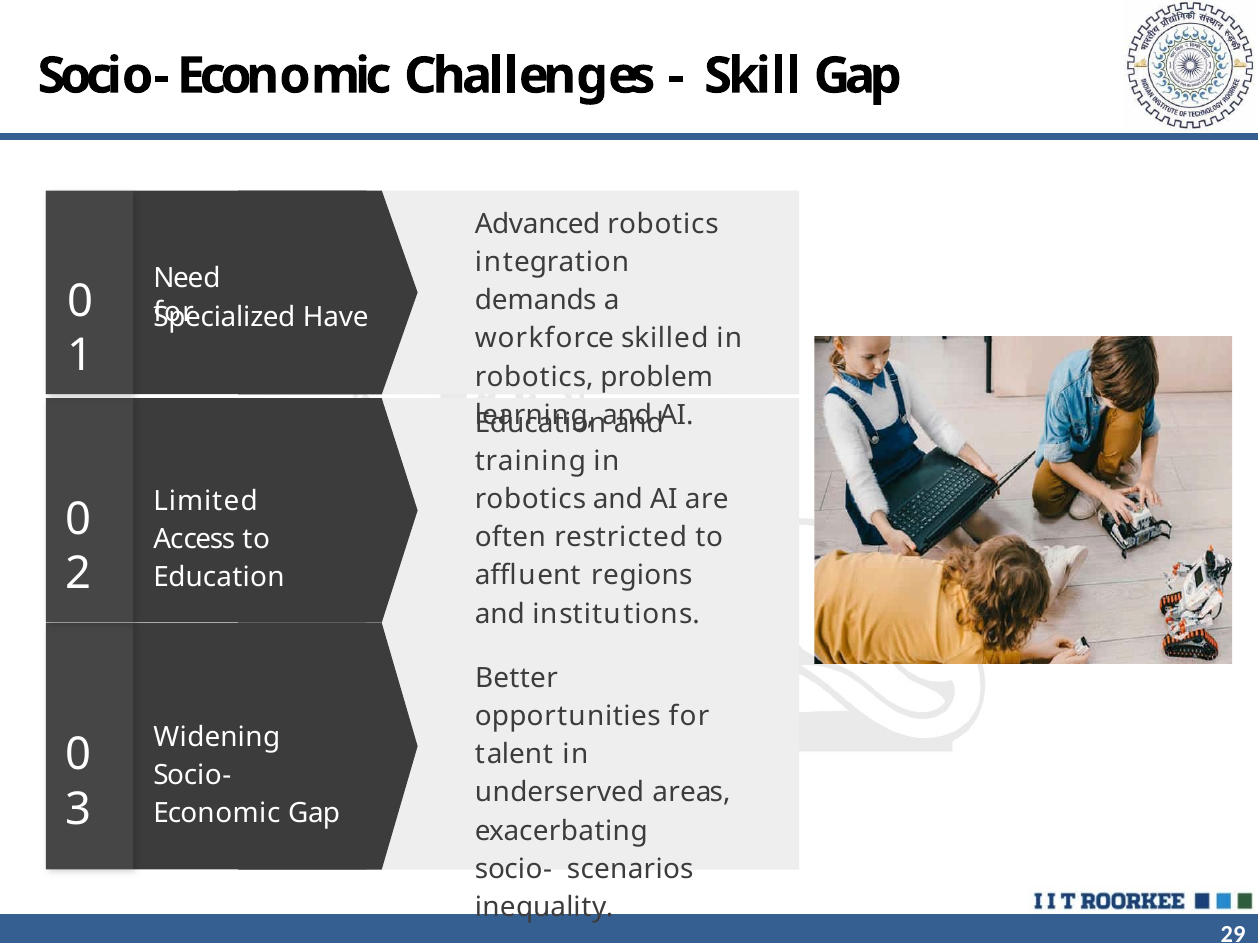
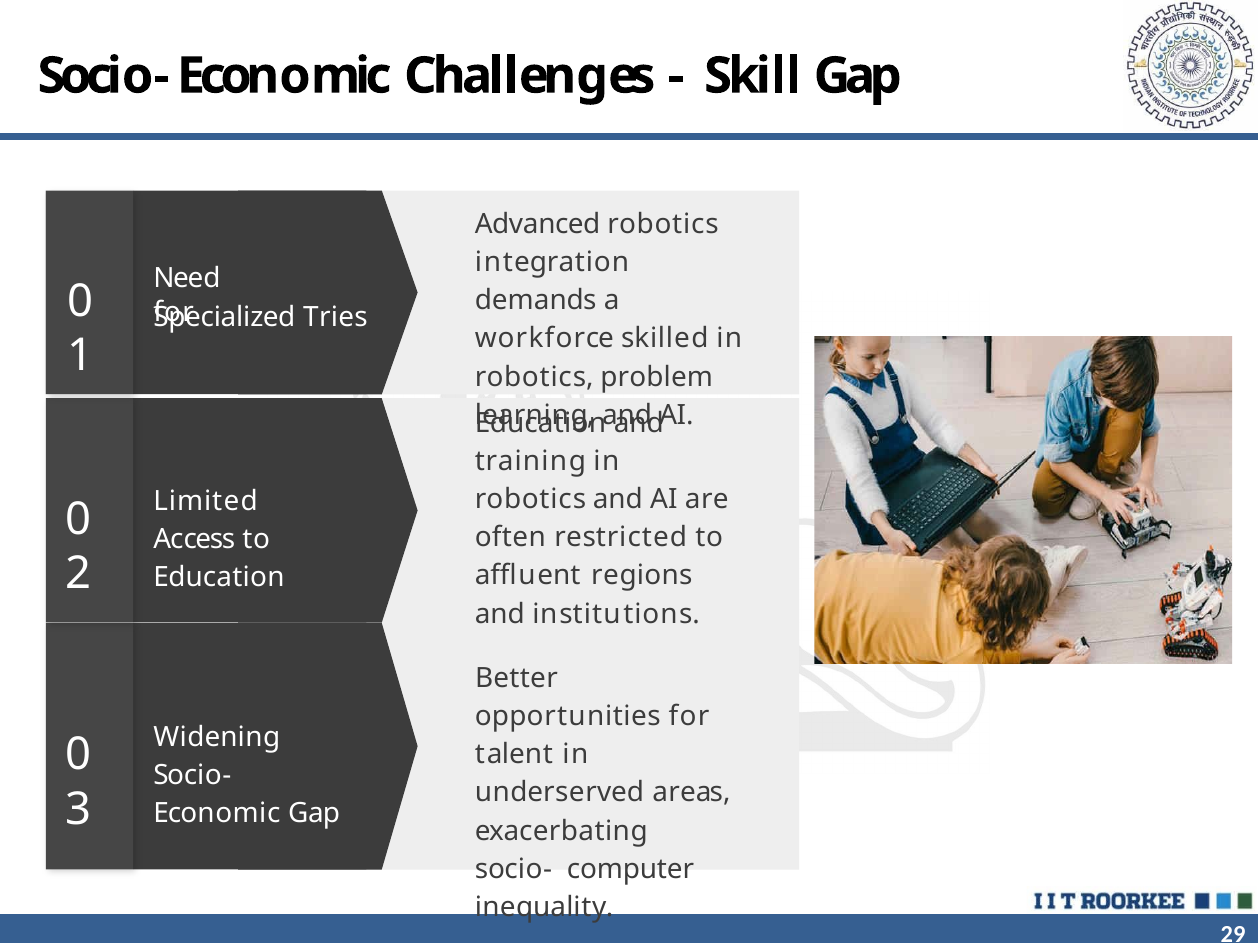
Have: Have -> Tries
scenarios: scenarios -> computer
